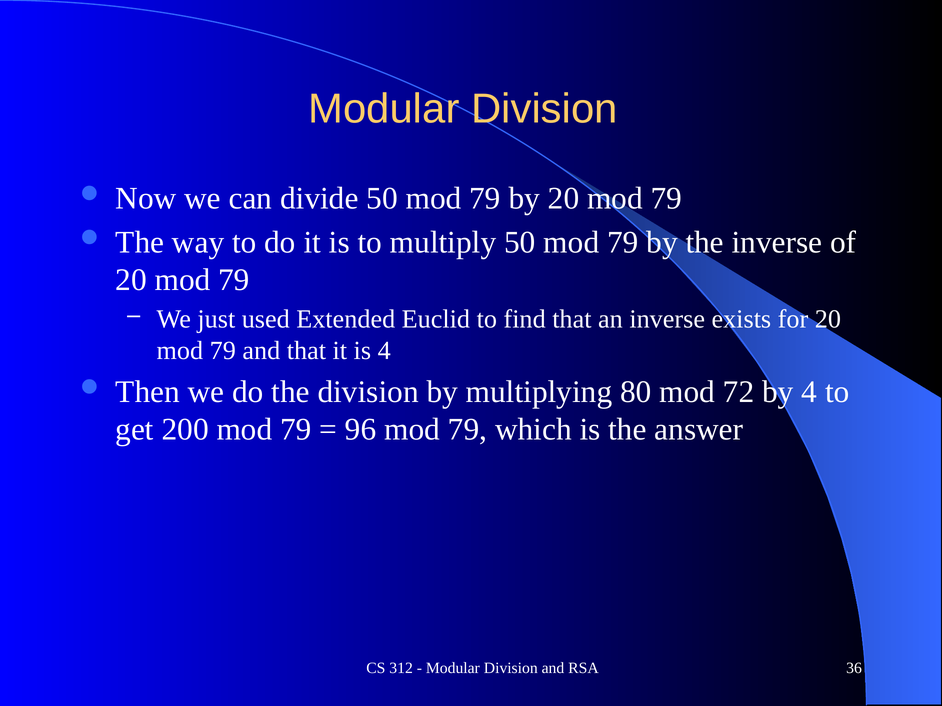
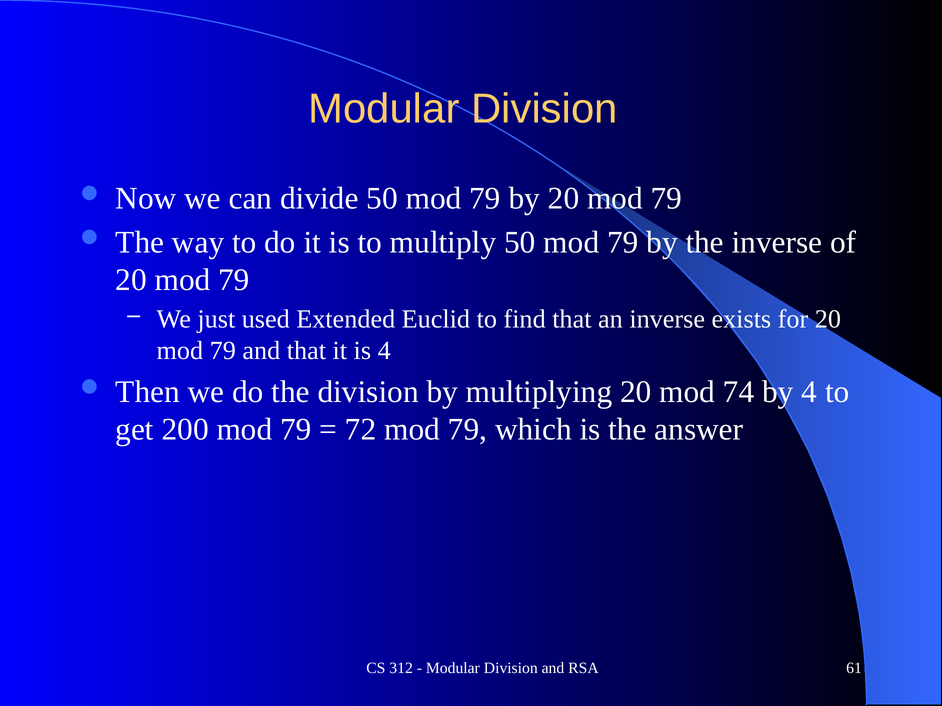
multiplying 80: 80 -> 20
72: 72 -> 74
96: 96 -> 72
36: 36 -> 61
